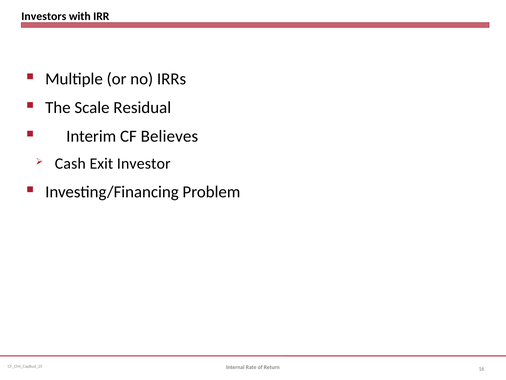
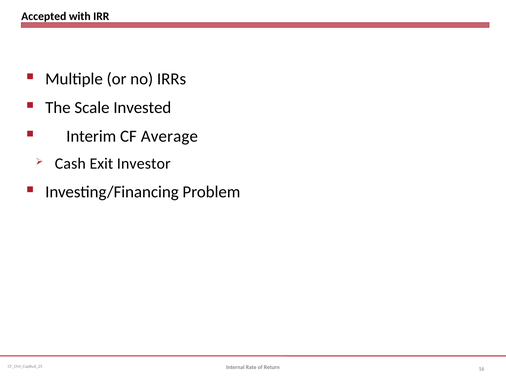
Investors: Investors -> Accepted
Residual: Residual -> Invested
Believes: Believes -> Average
